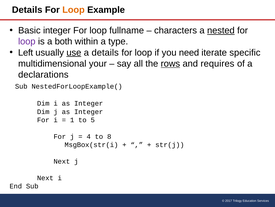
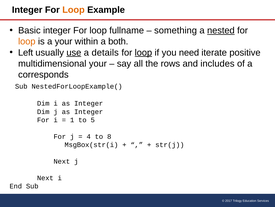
Details at (27, 10): Details -> Integer
characters: characters -> something
loop at (27, 41) colour: purple -> orange
a both: both -> your
type: type -> both
loop at (143, 52) underline: none -> present
specific: specific -> positive
rows underline: present -> none
requires: requires -> includes
declarations: declarations -> corresponds
